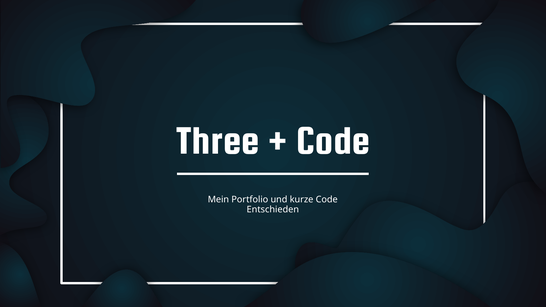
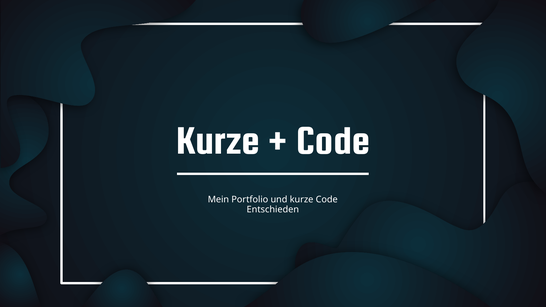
Three at (218, 140): Three -> Kurze
